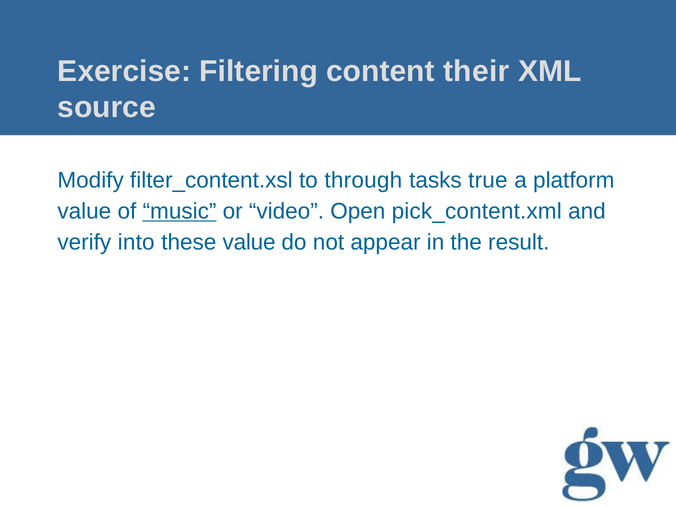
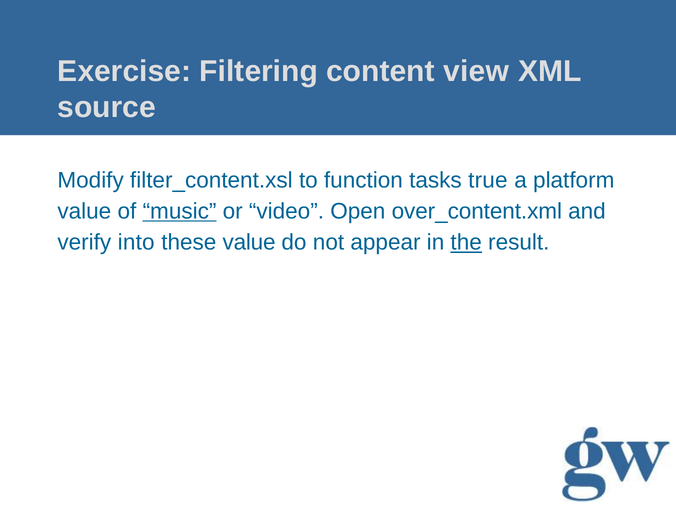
their: their -> view
through: through -> function
pick_content.xml: pick_content.xml -> over_content.xml
the underline: none -> present
